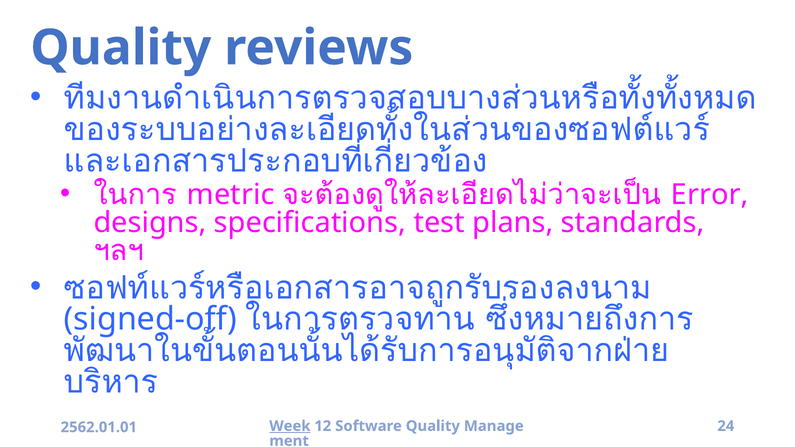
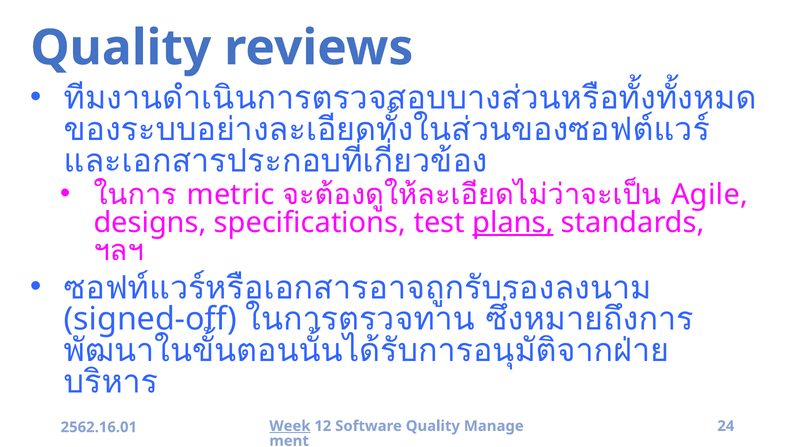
Error: Error -> Agile
plans underline: none -> present
2562.01.01: 2562.01.01 -> 2562.16.01
